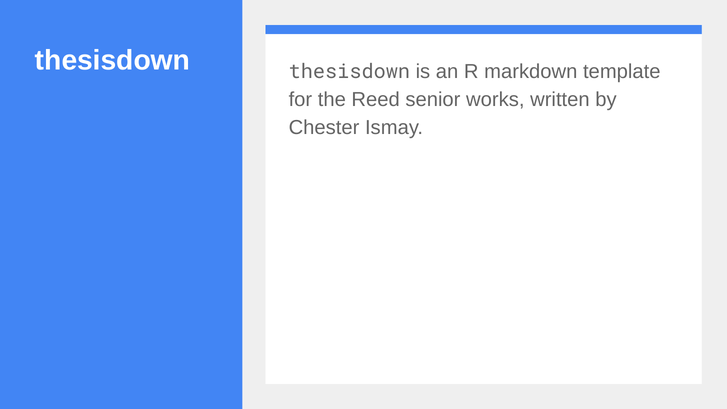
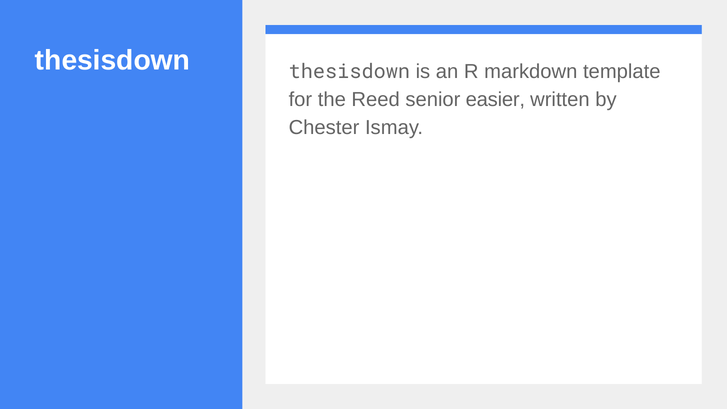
works: works -> easier
